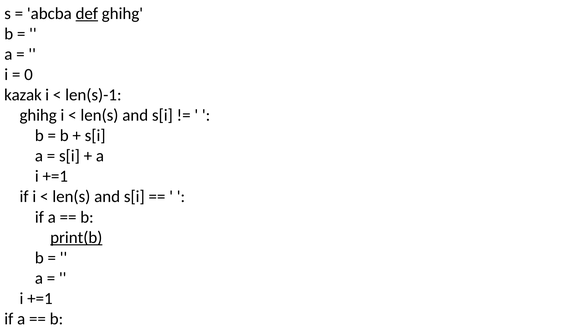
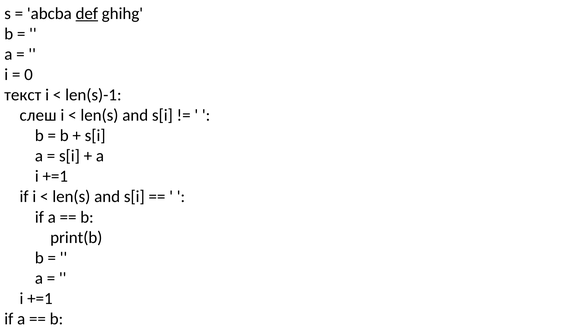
kazak: kazak -> текст
ghihg at (38, 115): ghihg -> слеш
print(b at (76, 237) underline: present -> none
